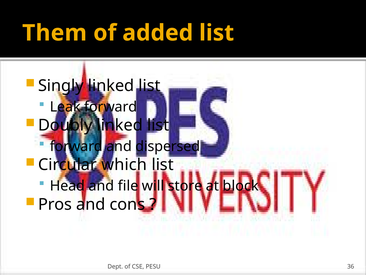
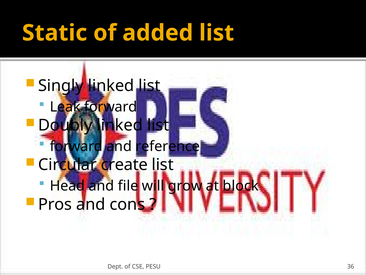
Them: Them -> Static
dispersed: dispersed -> reference
which: which -> create
store: store -> grow
